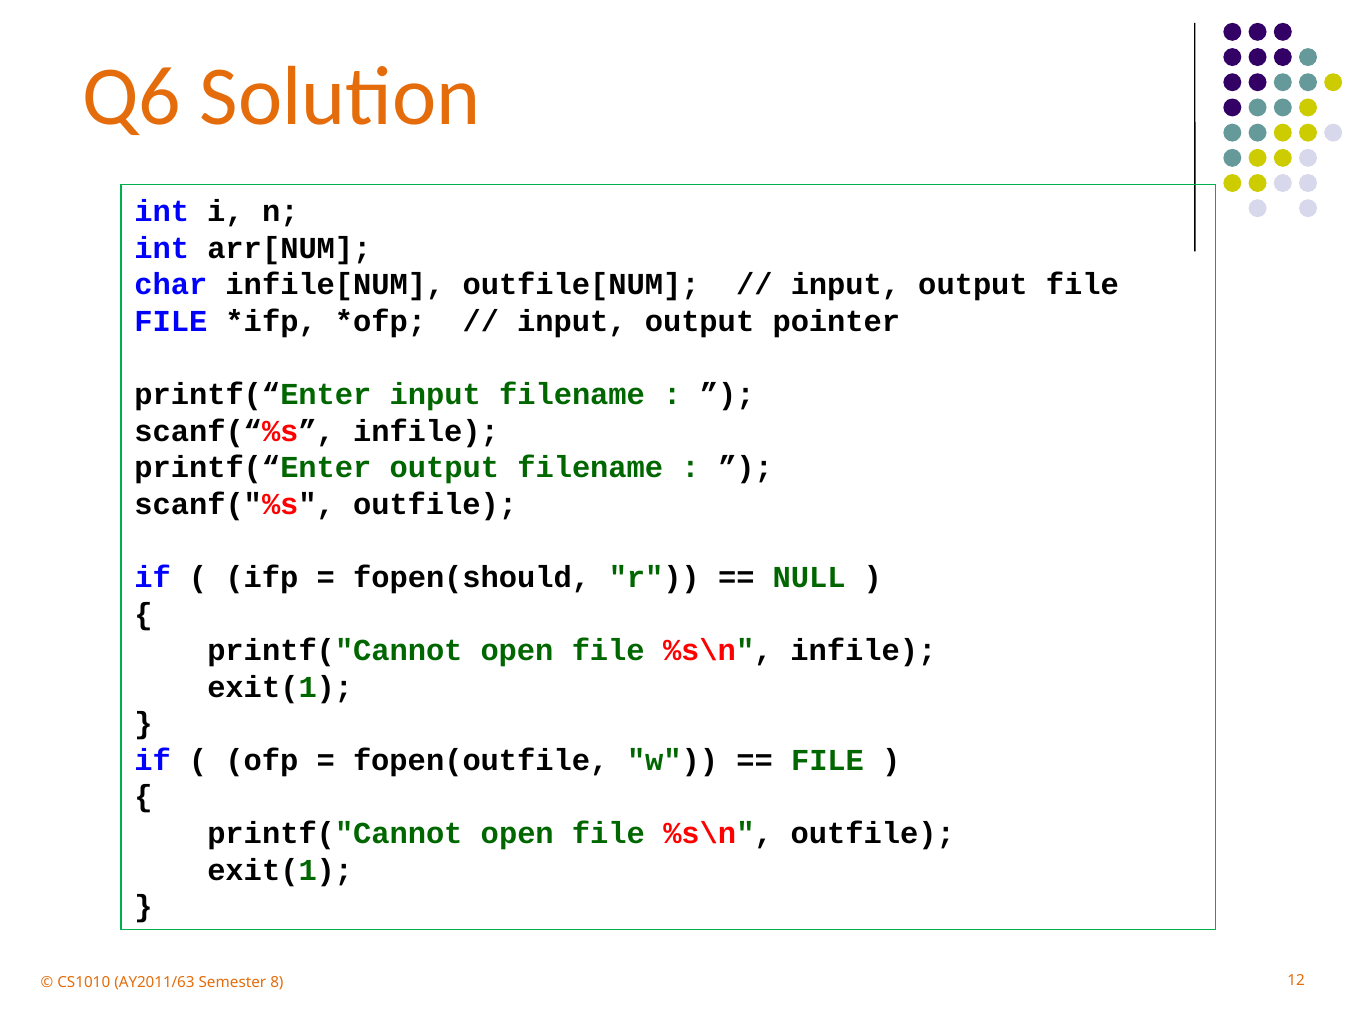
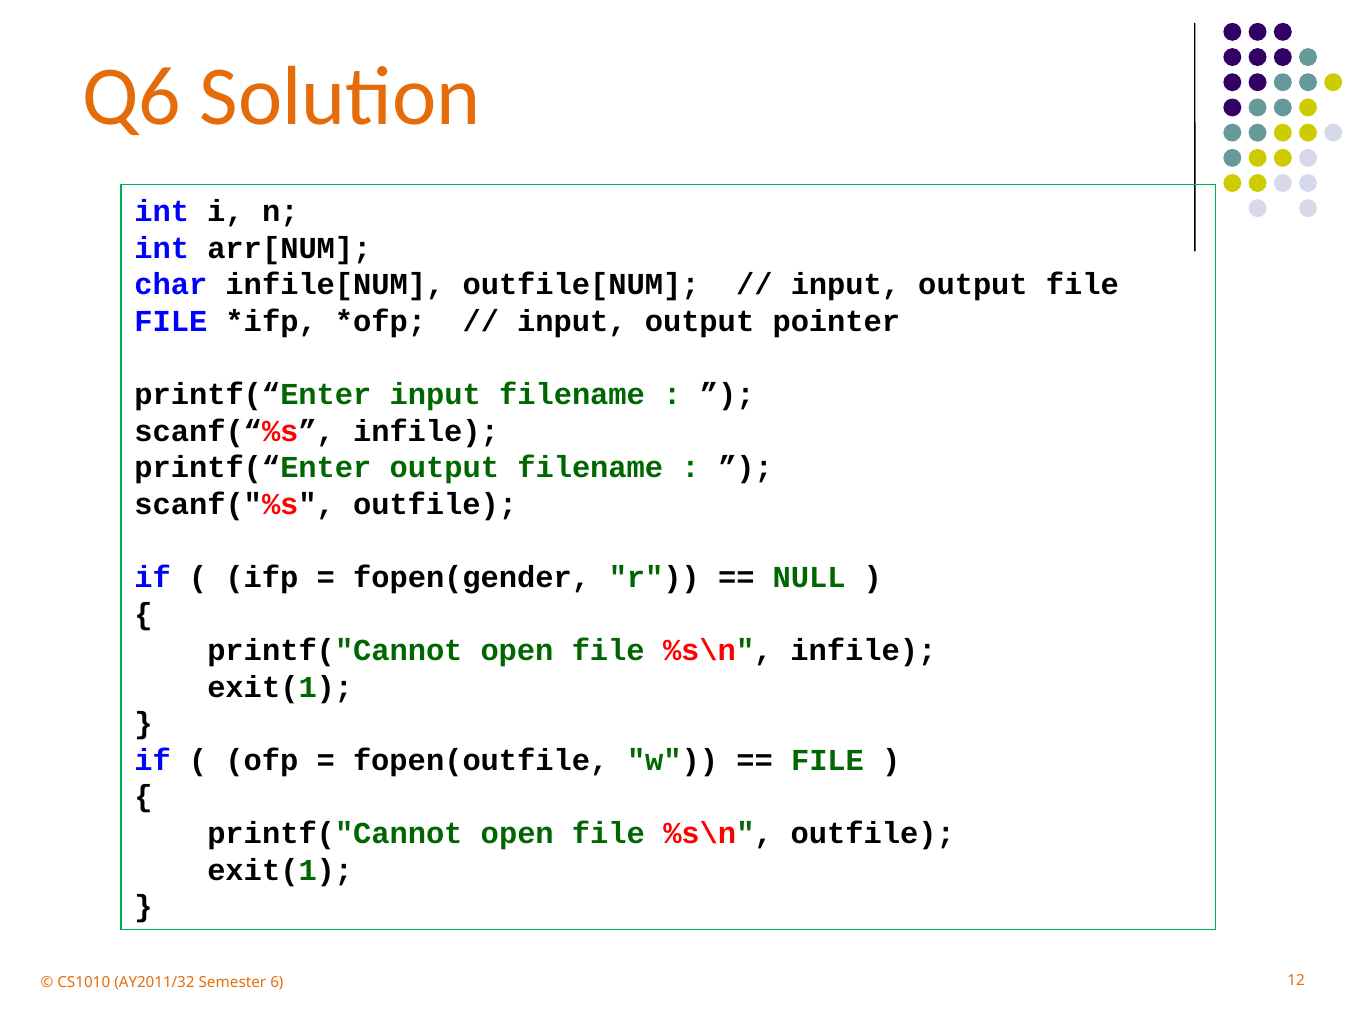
fopen(should: fopen(should -> fopen(gender
AY2011/63: AY2011/63 -> AY2011/32
8: 8 -> 6
